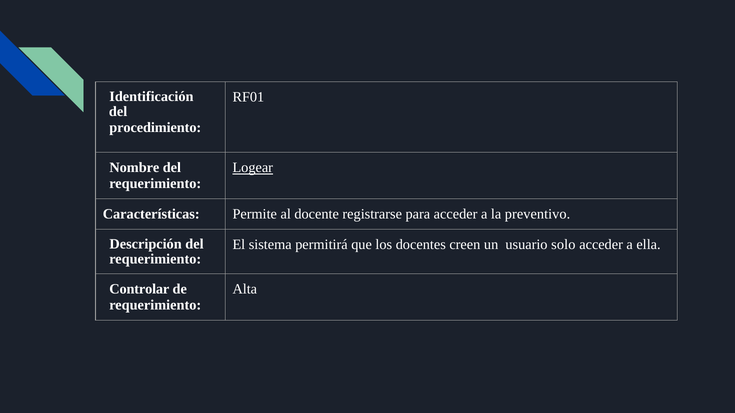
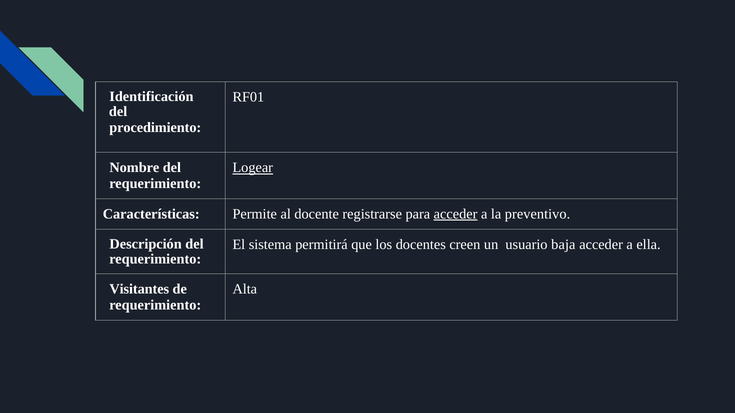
acceder at (456, 214) underline: none -> present
solo: solo -> baja
Controlar: Controlar -> Visitantes
